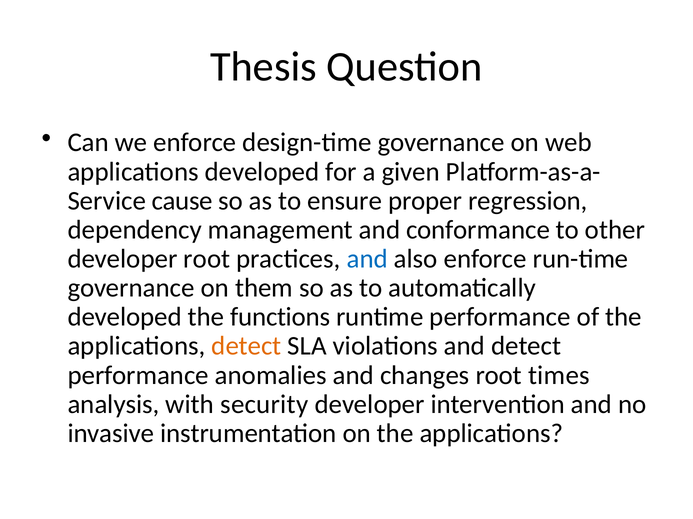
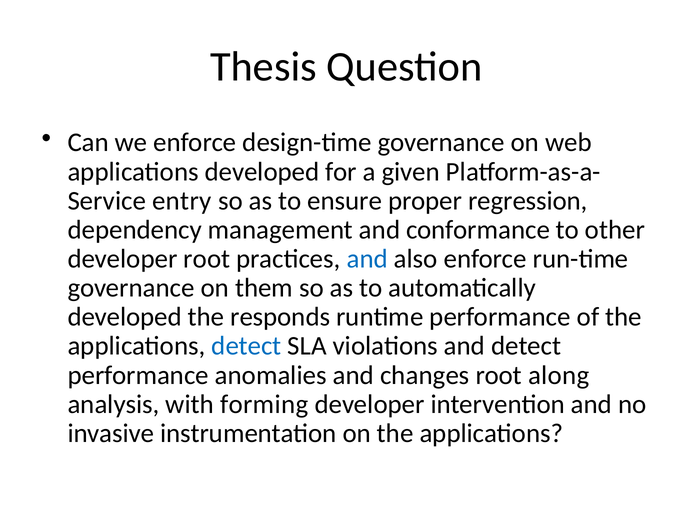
cause: cause -> entry
functions: functions -> responds
detect at (246, 347) colour: orange -> blue
times: times -> along
security: security -> forming
